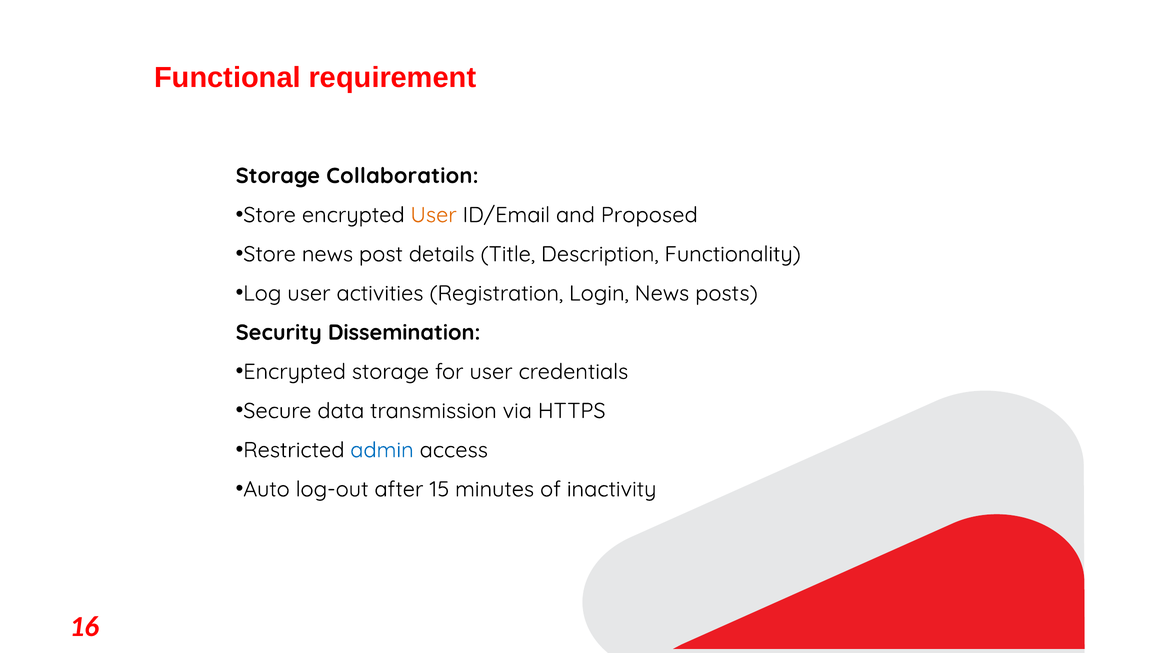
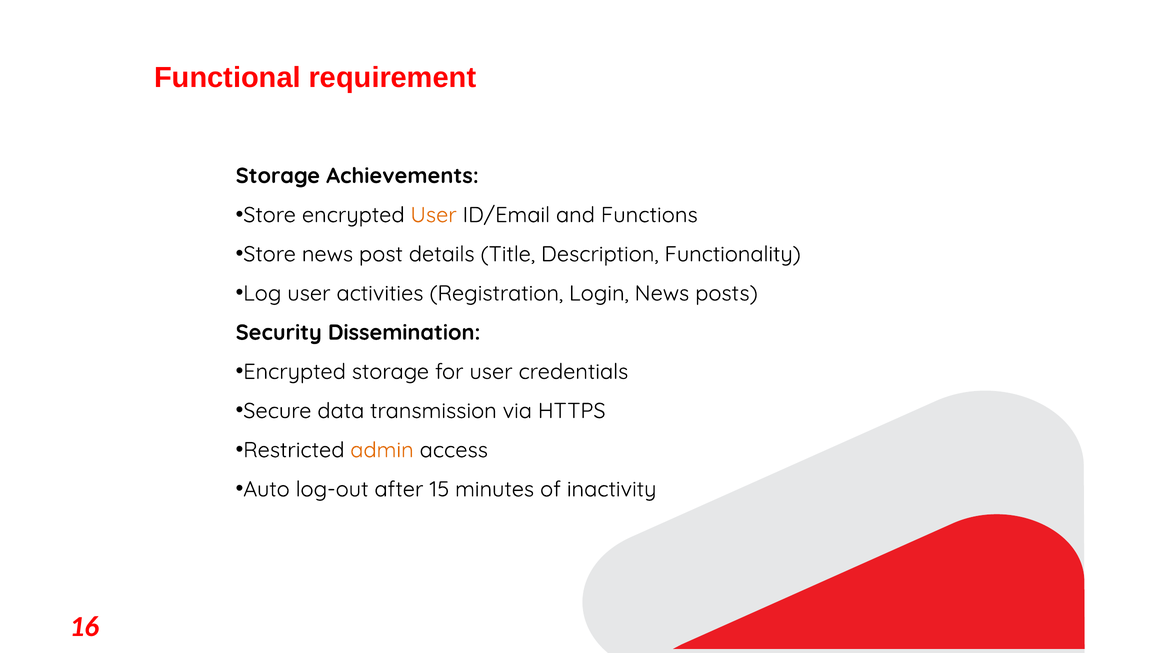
Collaboration: Collaboration -> Achievements
Proposed: Proposed -> Functions
admin colour: blue -> orange
